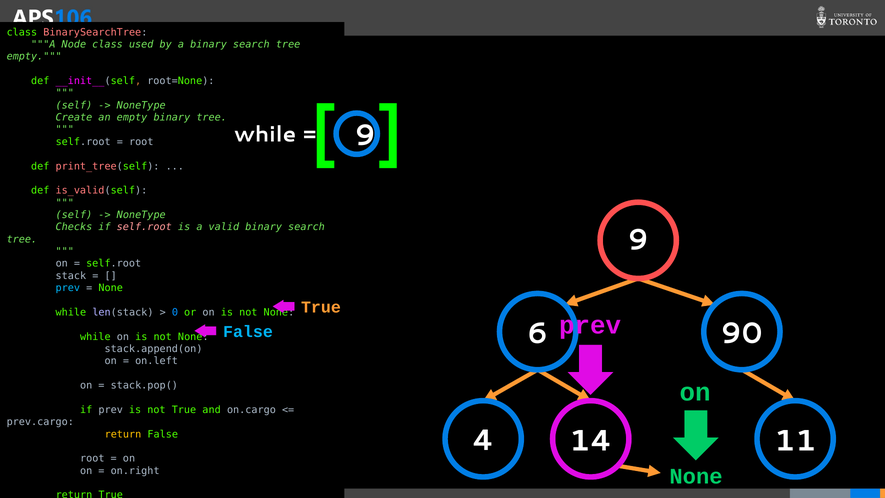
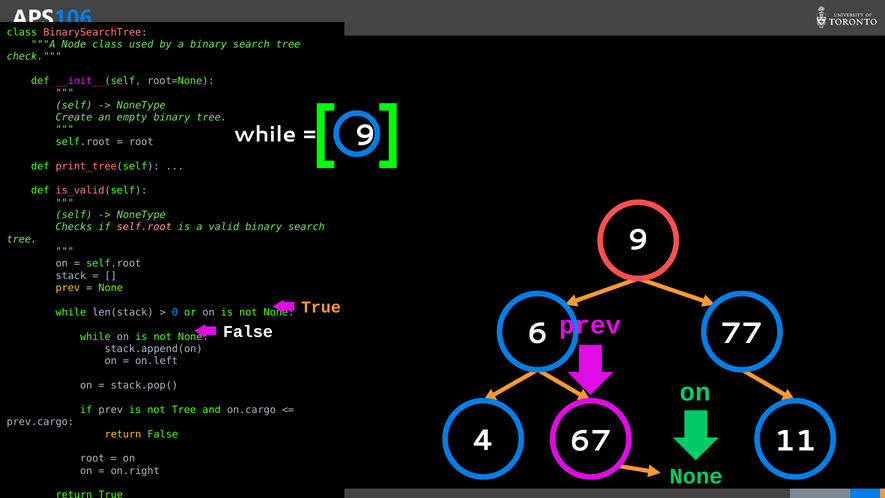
empty at (34, 56): empty -> check
prev at (68, 288) colour: light blue -> yellow
90: 90 -> 77
False at (248, 332) colour: light blue -> white
not True: True -> Tree
14: 14 -> 67
